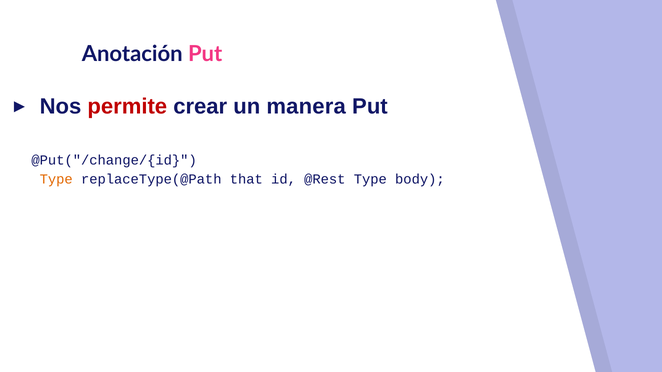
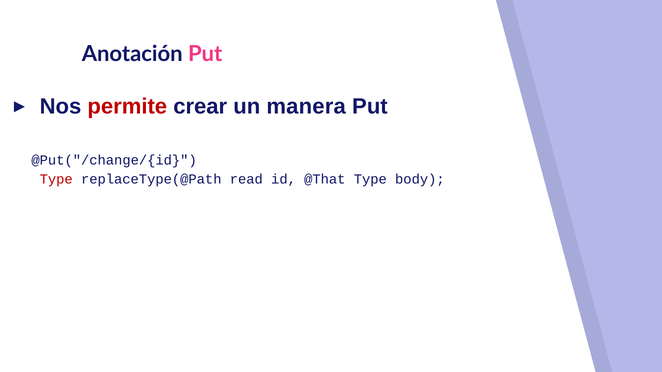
Type at (56, 180) colour: orange -> red
that: that -> read
@Rest: @Rest -> @That
